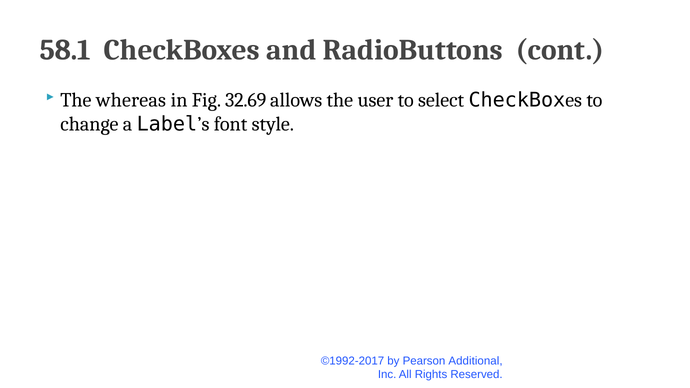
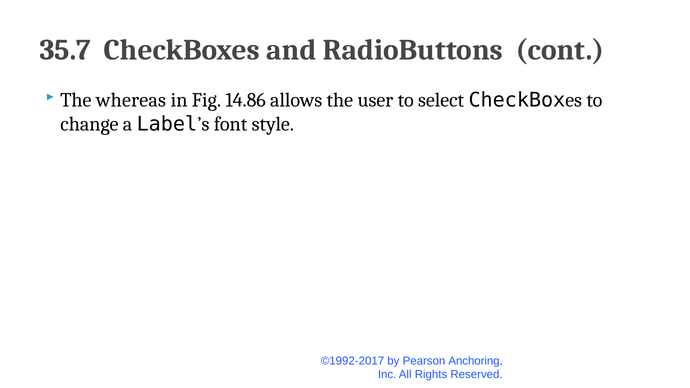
58.1: 58.1 -> 35.7
32.69: 32.69 -> 14.86
Additional: Additional -> Anchoring
